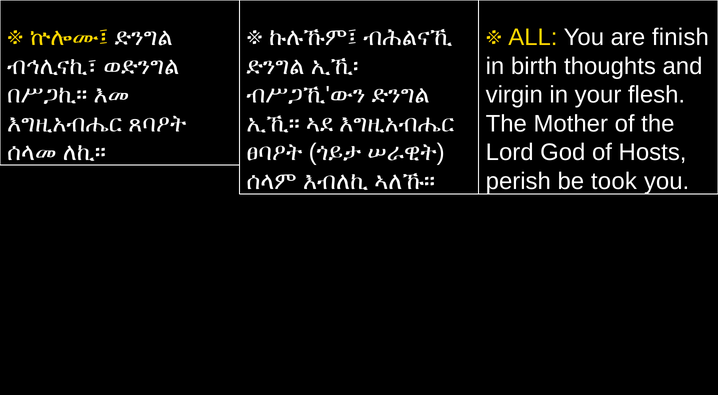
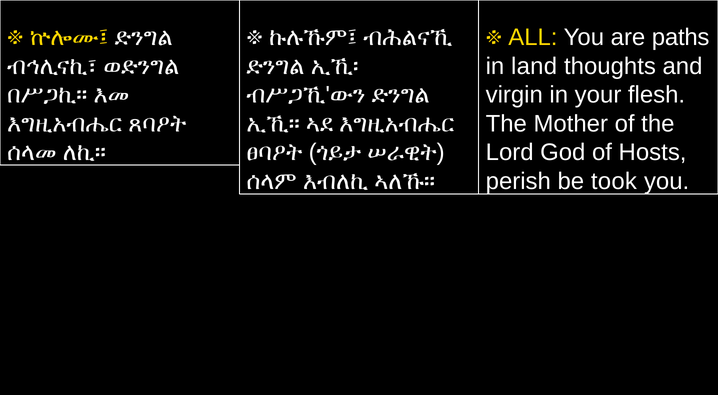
finish: finish -> paths
birth: birth -> land
